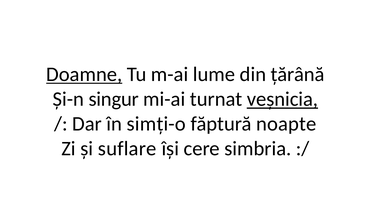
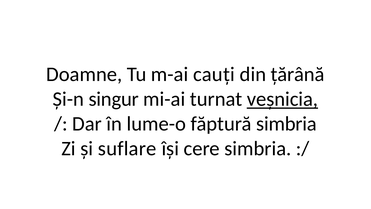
Doamne underline: present -> none
lume: lume -> cauți
simți-o: simți-o -> lume-o
făptură noapte: noapte -> simbria
